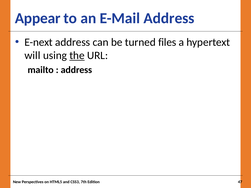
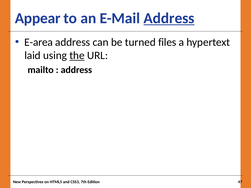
Address at (169, 18) underline: none -> present
E-next: E-next -> E-area
will: will -> laid
